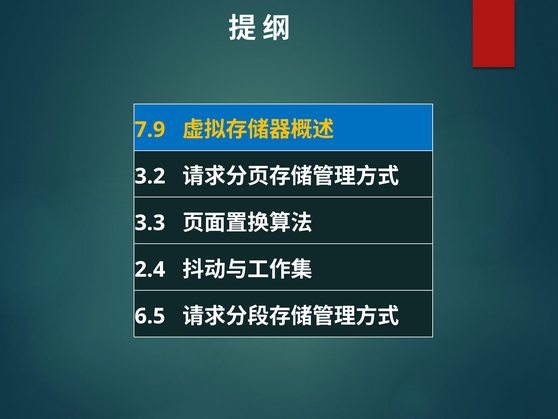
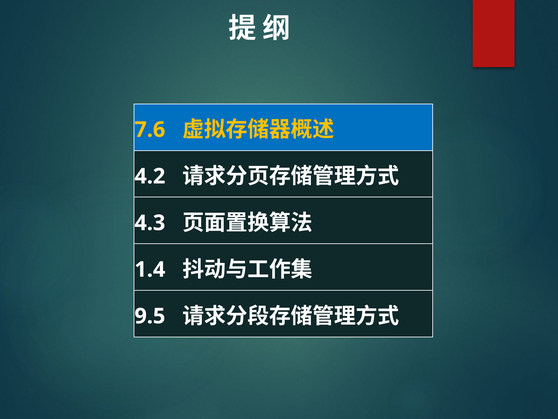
7.9: 7.9 -> 7.6
3.2: 3.2 -> 4.2
3.3: 3.3 -> 4.3
2.4: 2.4 -> 1.4
6.5: 6.5 -> 9.5
